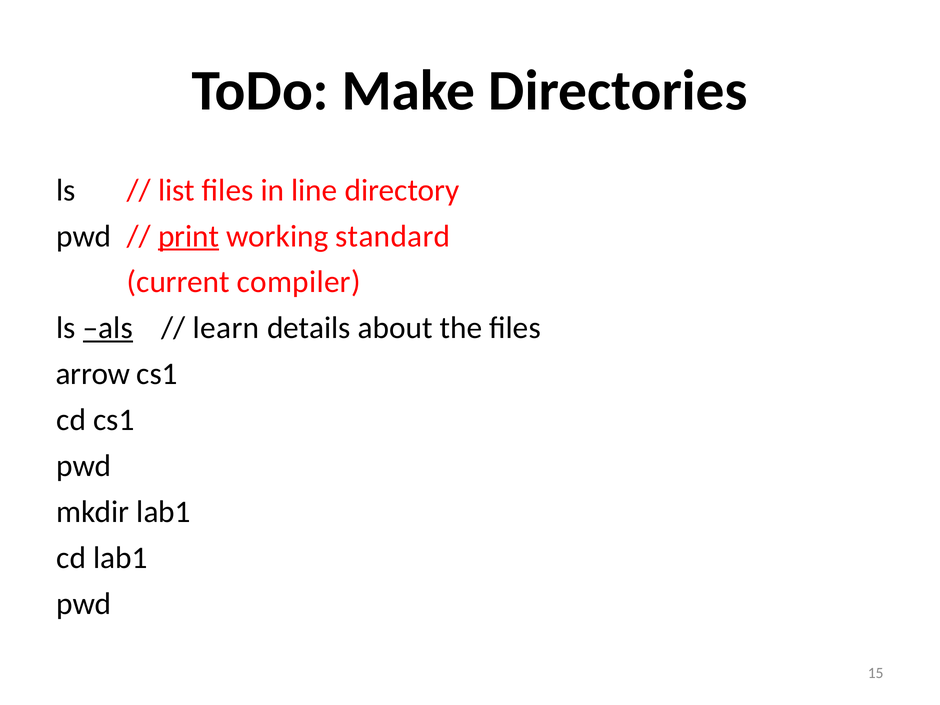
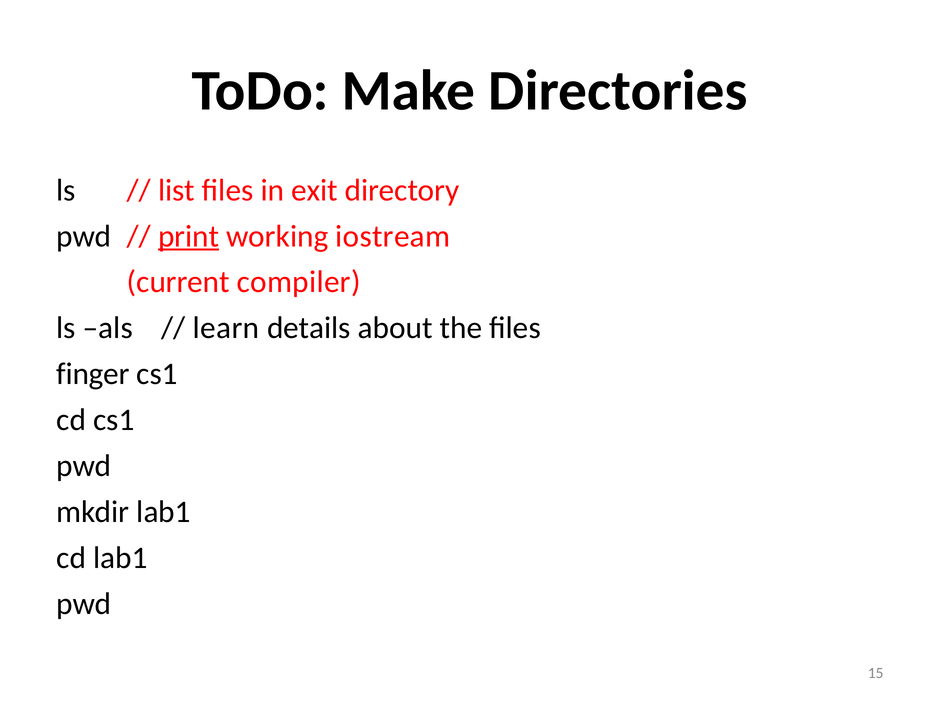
line: line -> exit
standard: standard -> iostream
als underline: present -> none
arrow: arrow -> finger
